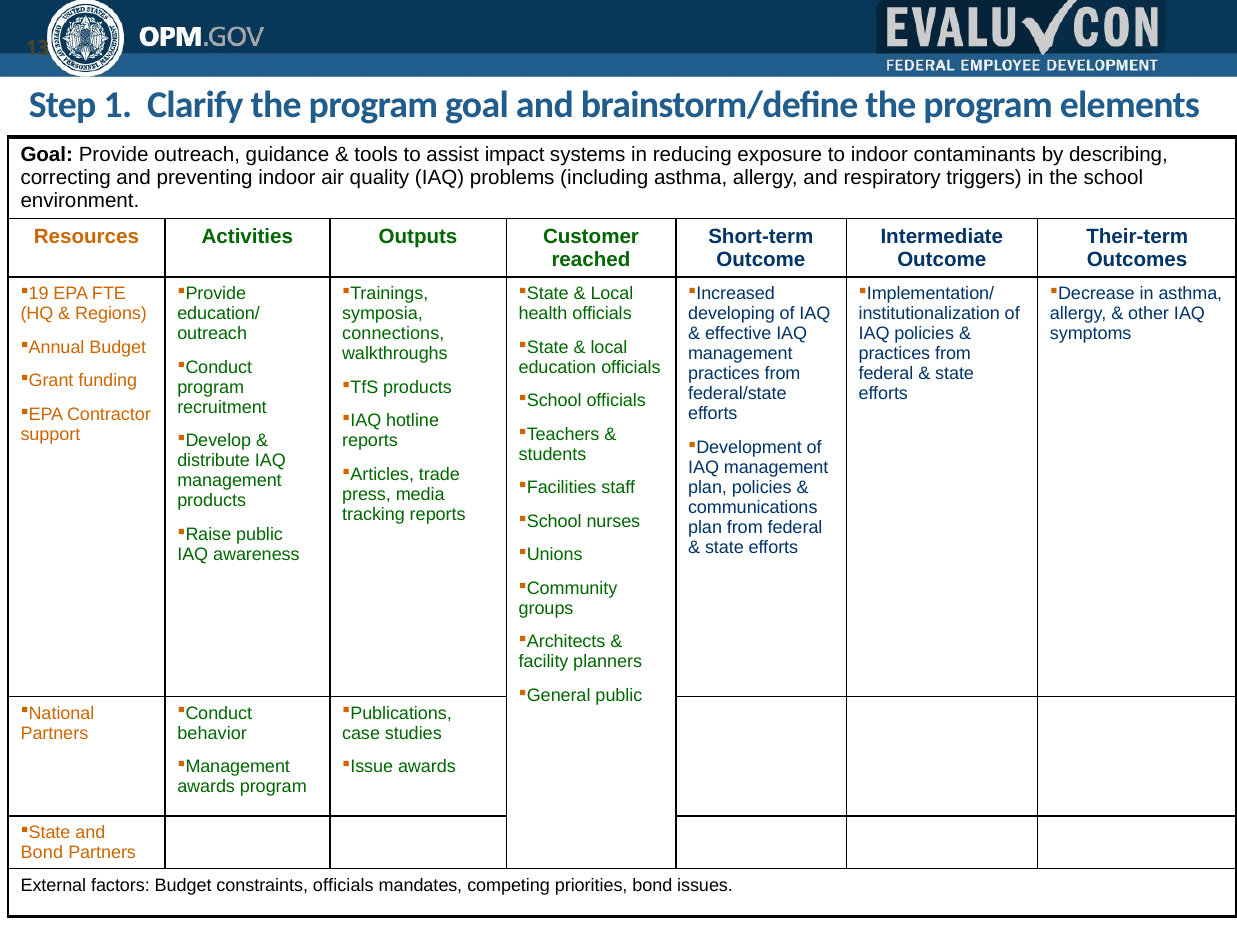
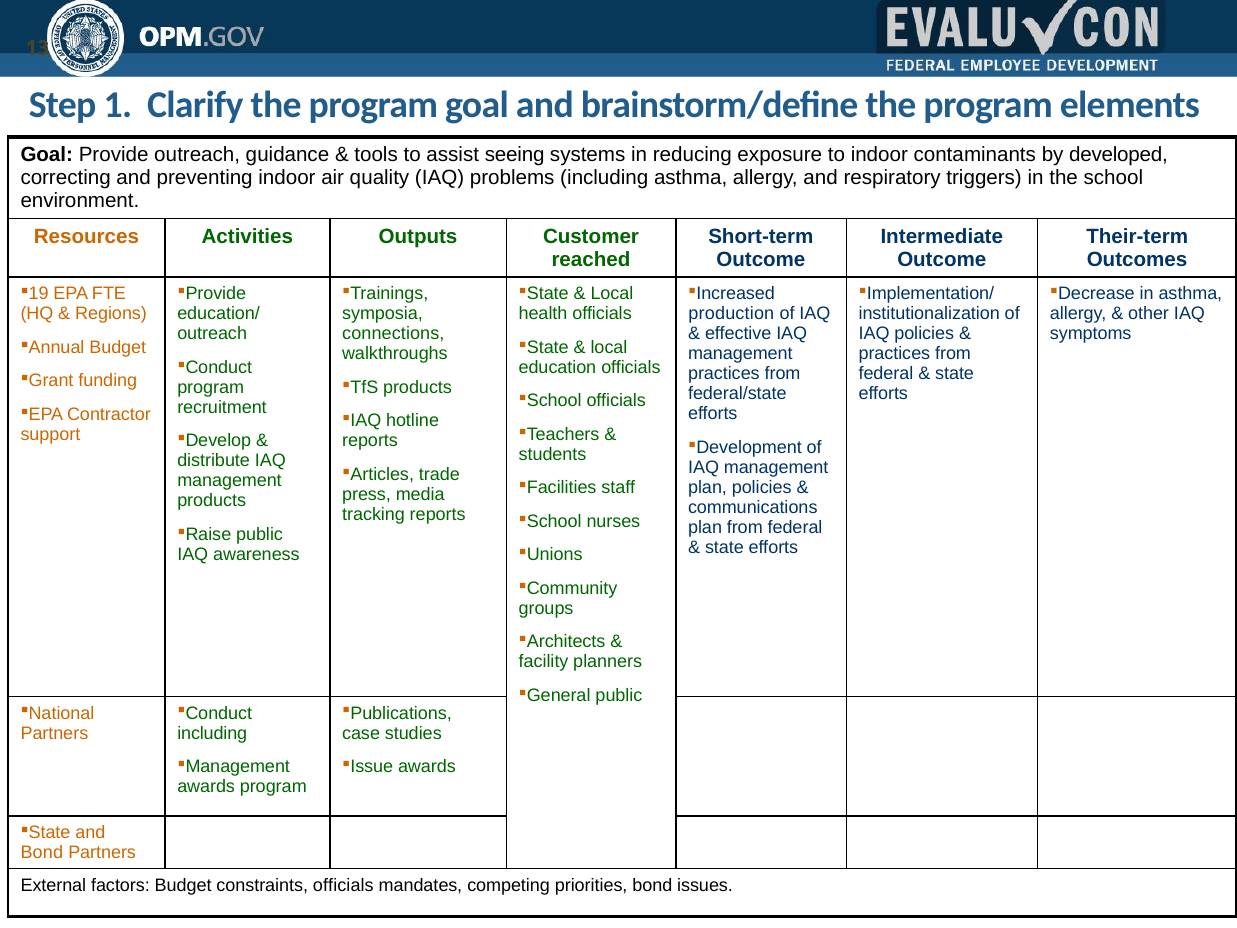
impact: impact -> seeing
describing: describing -> developed
developing: developing -> production
behavior at (212, 733): behavior -> including
